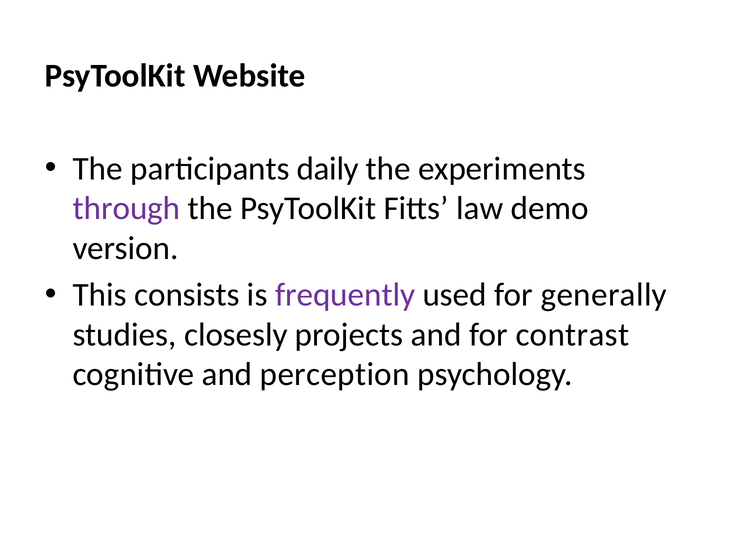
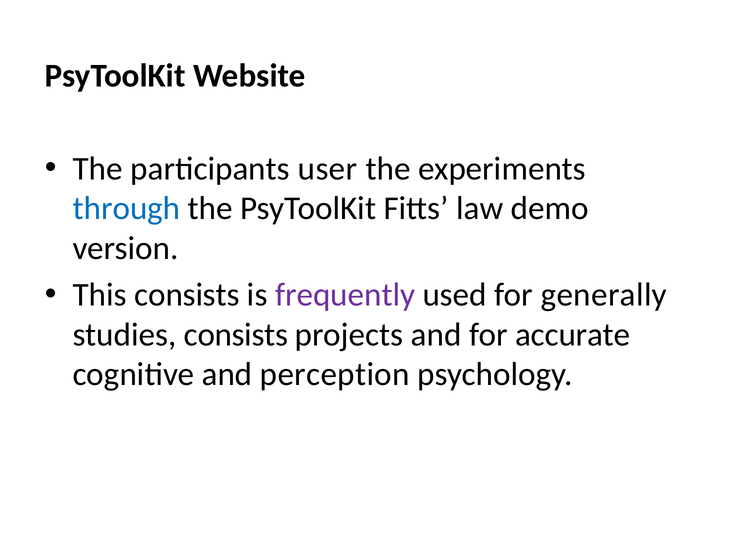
daily: daily -> user
through colour: purple -> blue
studies closesly: closesly -> consists
contrast: contrast -> accurate
